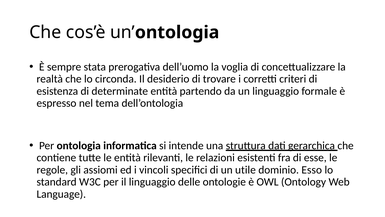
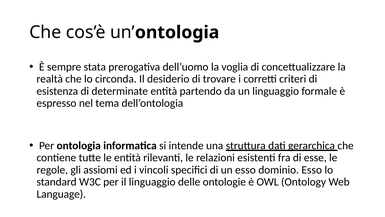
un utile: utile -> esso
